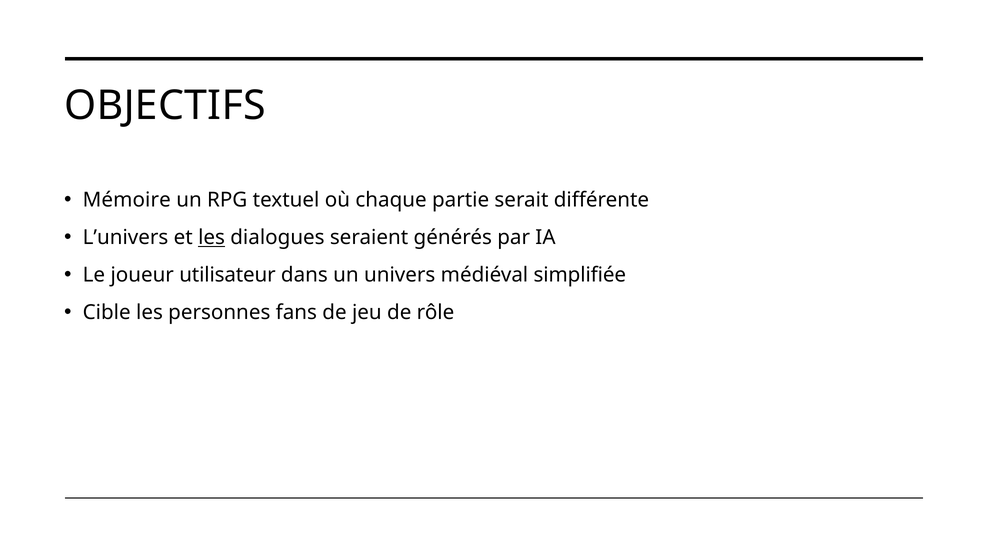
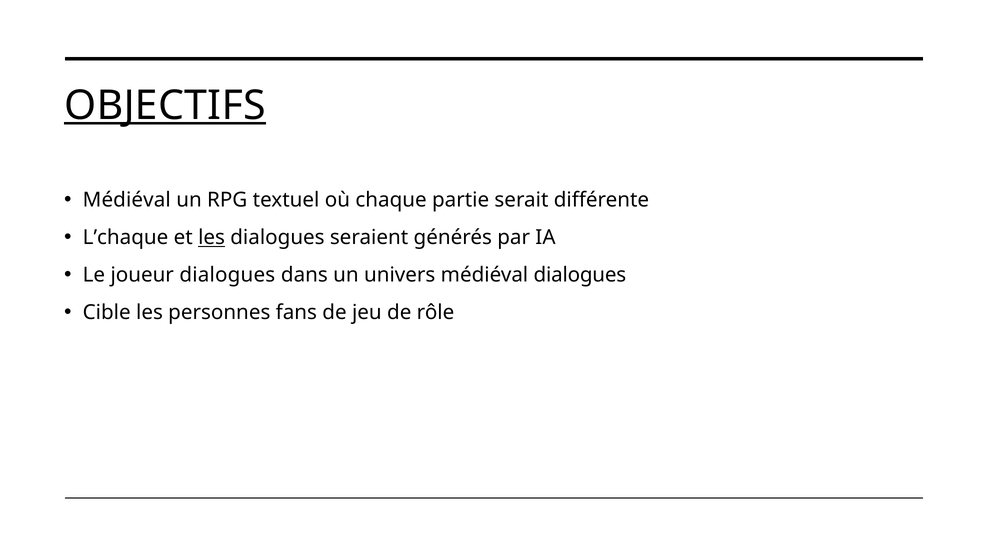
OBJECTIFS underline: none -> present
Mémoire at (127, 200): Mémoire -> Médiéval
L’univers: L’univers -> L’chaque
joueur utilisateur: utilisateur -> dialogues
médiéval simplifiée: simplifiée -> dialogues
